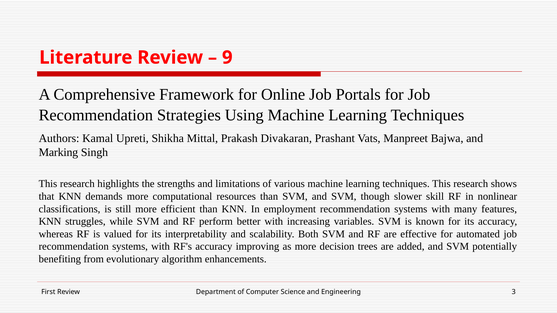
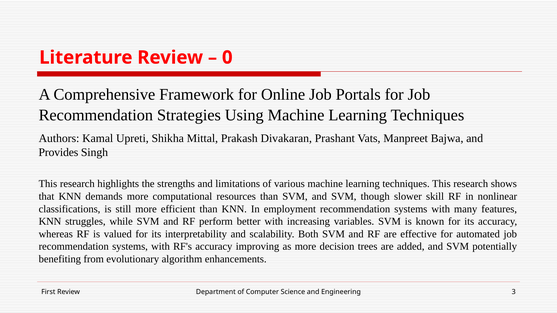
9: 9 -> 0
Marking: Marking -> Provides
